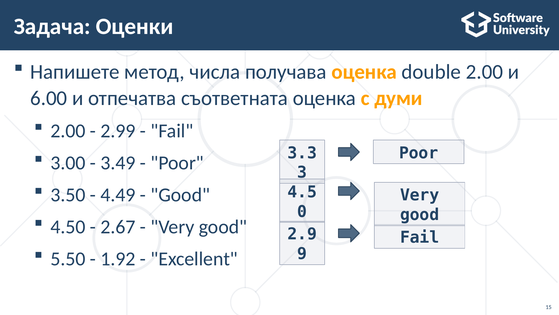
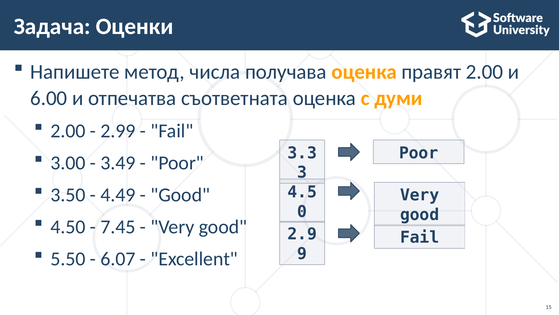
double: double -> правят
2.67: 2.67 -> 7.45
1.92: 1.92 -> 6.07
